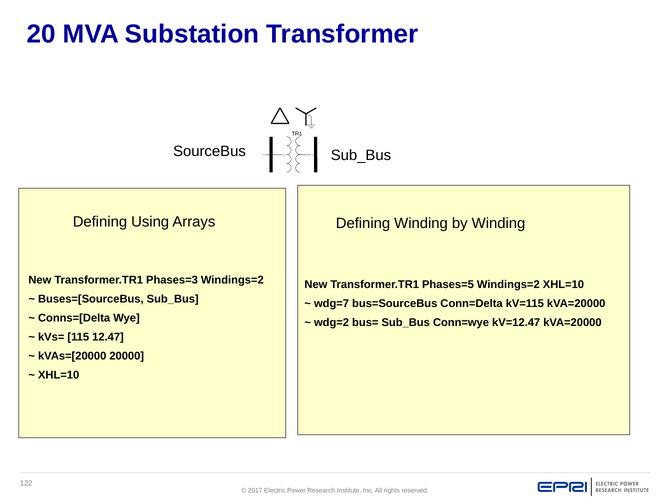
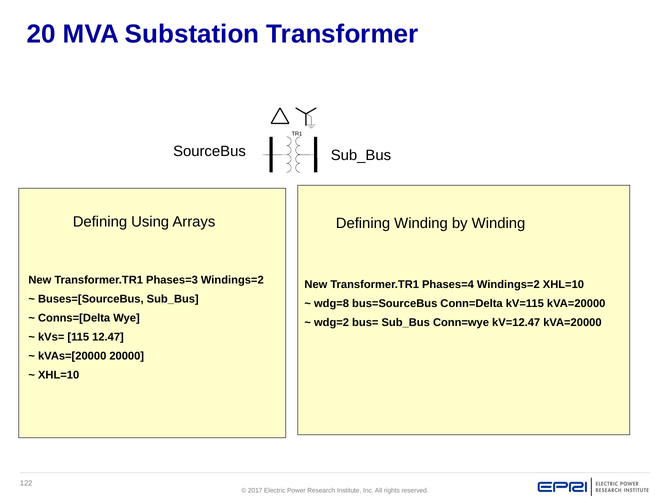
Phases=5: Phases=5 -> Phases=4
wdg=7: wdg=7 -> wdg=8
